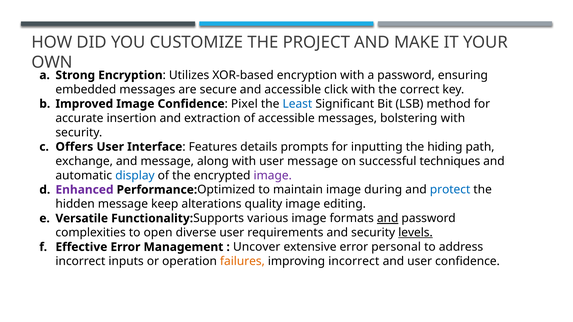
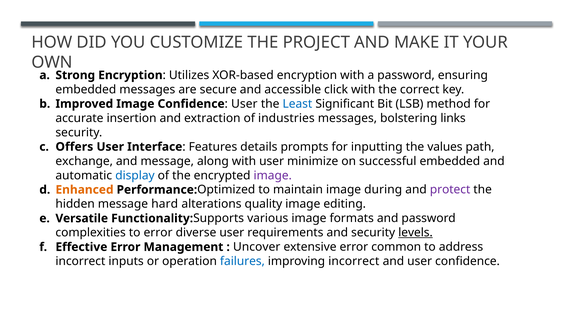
Pixel at (244, 104): Pixel -> User
of accessible: accessible -> industries
bolstering with: with -> links
hiding: hiding -> values
user message: message -> minimize
successful techniques: techniques -> embedded
Enhanced colour: purple -> orange
protect colour: blue -> purple
keep: keep -> hard
and at (388, 219) underline: present -> none
to open: open -> error
personal: personal -> common
failures colour: orange -> blue
